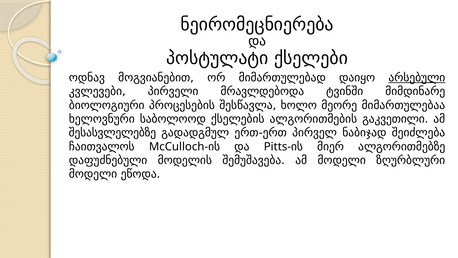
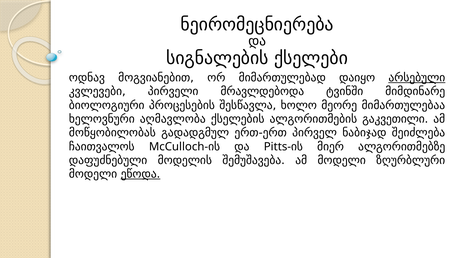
პოსტულატი: პოსტულატი -> სიგნალების
საბოლოოდ: საბოლოოდ -> აღმავლობა
შესასვლელებზე: შესასვლელებზე -> მოწყობილობას
ეწოდა underline: none -> present
